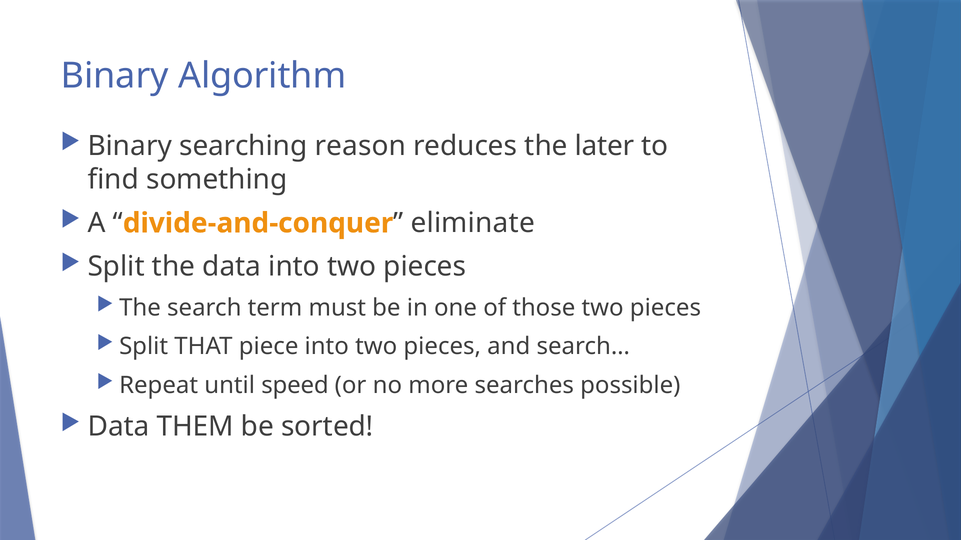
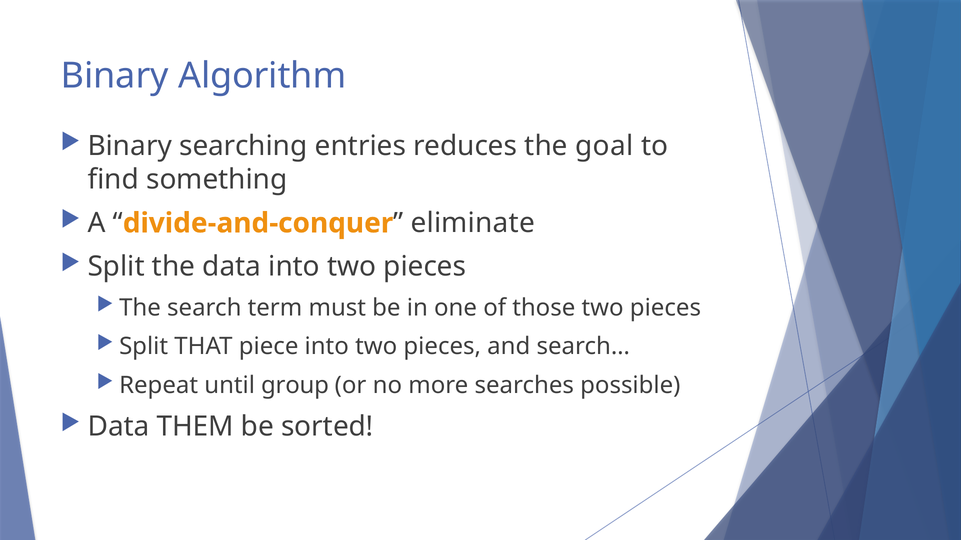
reason: reason -> entries
later: later -> goal
speed: speed -> group
